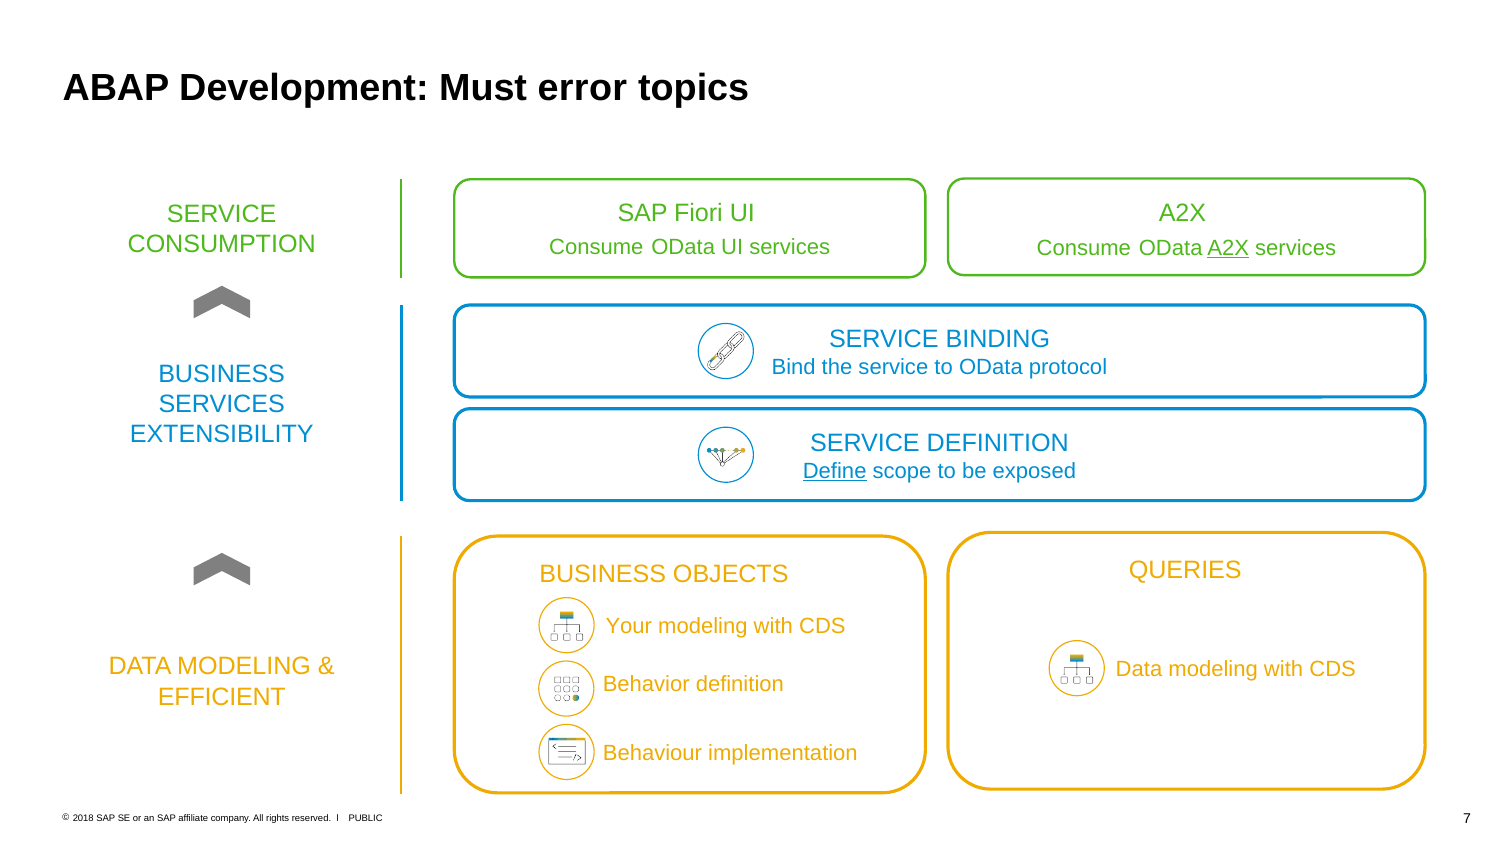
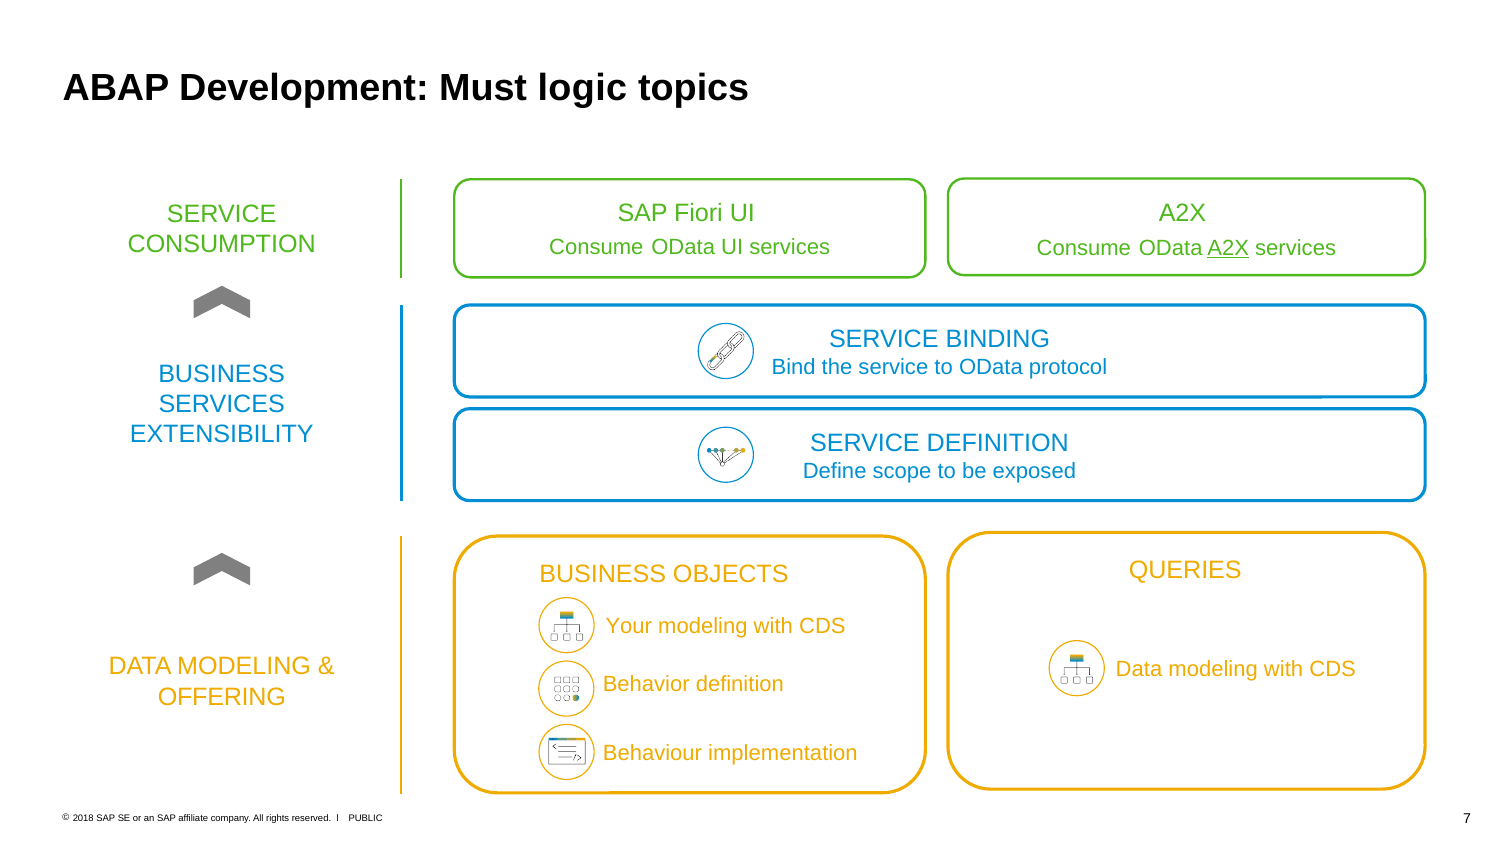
error: error -> logic
Define underline: present -> none
EFFICIENT: EFFICIENT -> OFFERING
